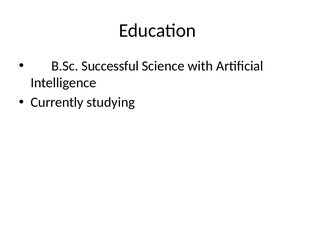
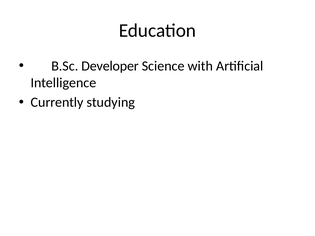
Successful: Successful -> Developer
